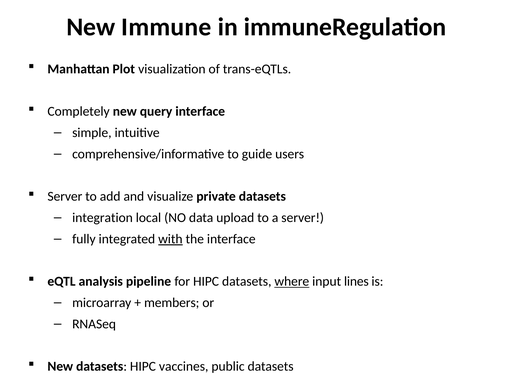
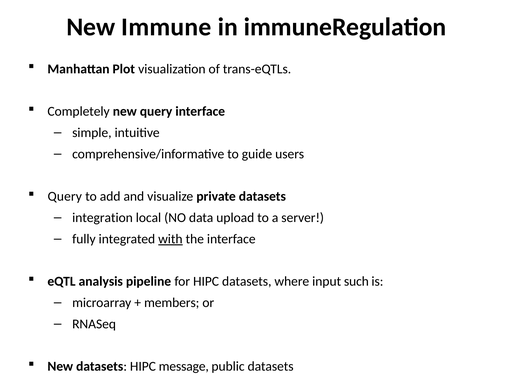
Server at (65, 196): Server -> Query
where underline: present -> none
lines: lines -> such
vaccines: vaccines -> message
